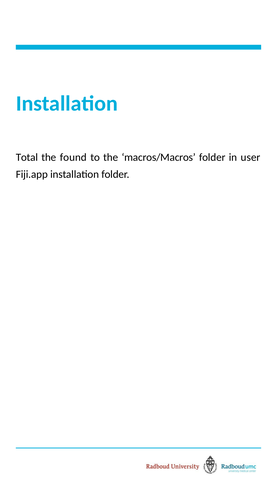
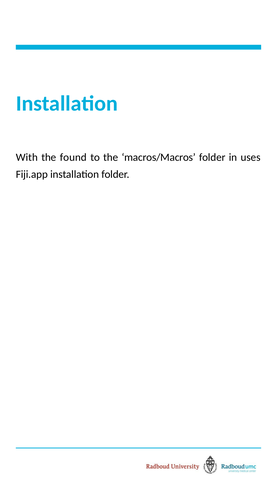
Total: Total -> With
user: user -> uses
